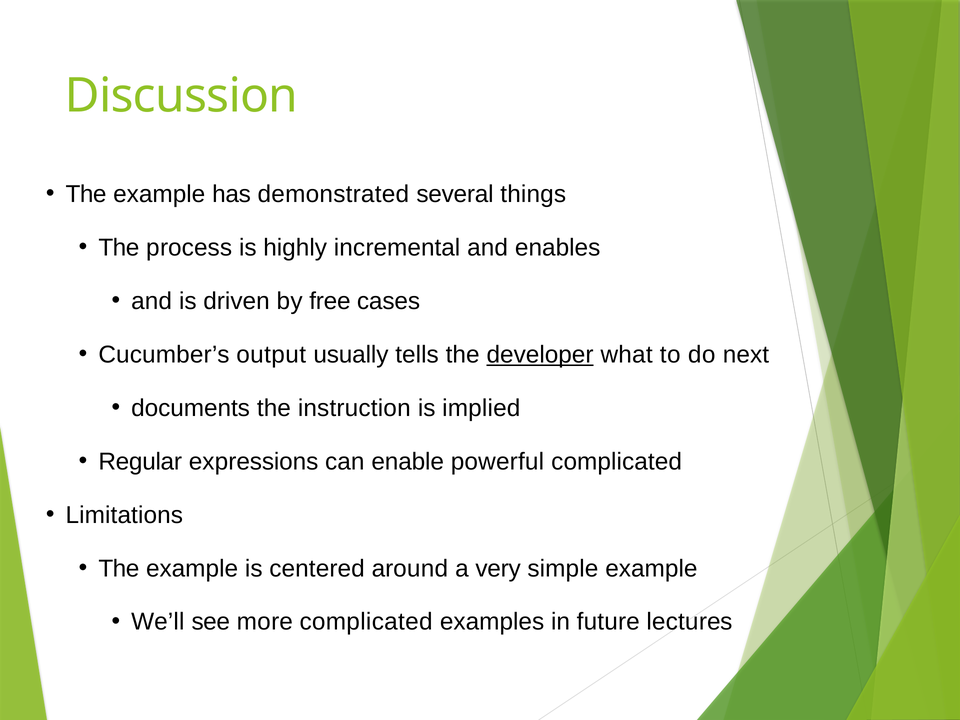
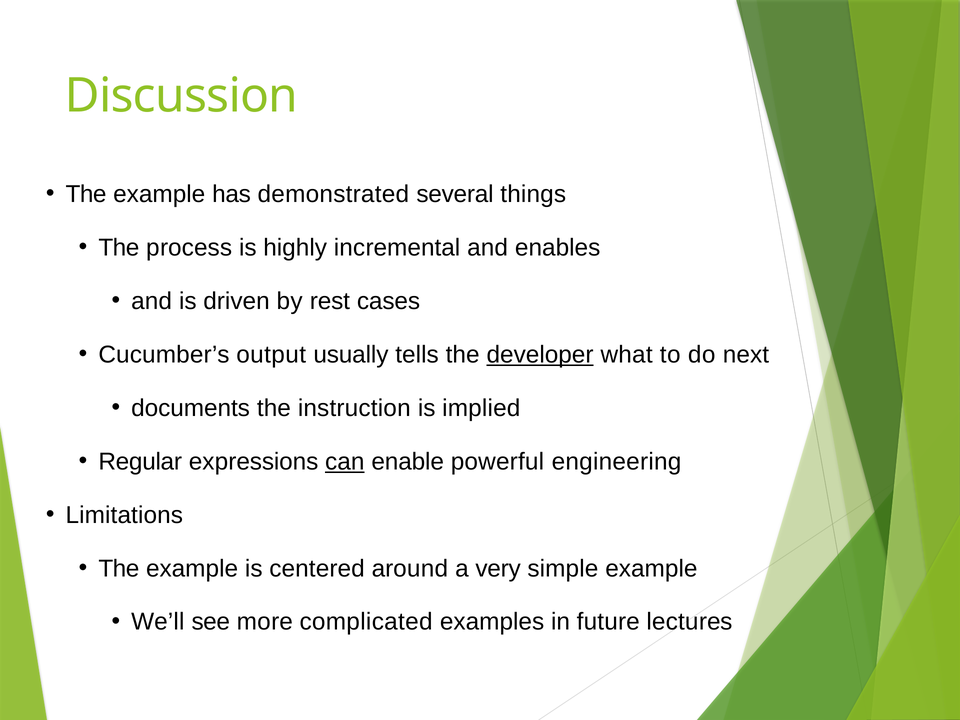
free: free -> rest
can underline: none -> present
powerful complicated: complicated -> engineering
